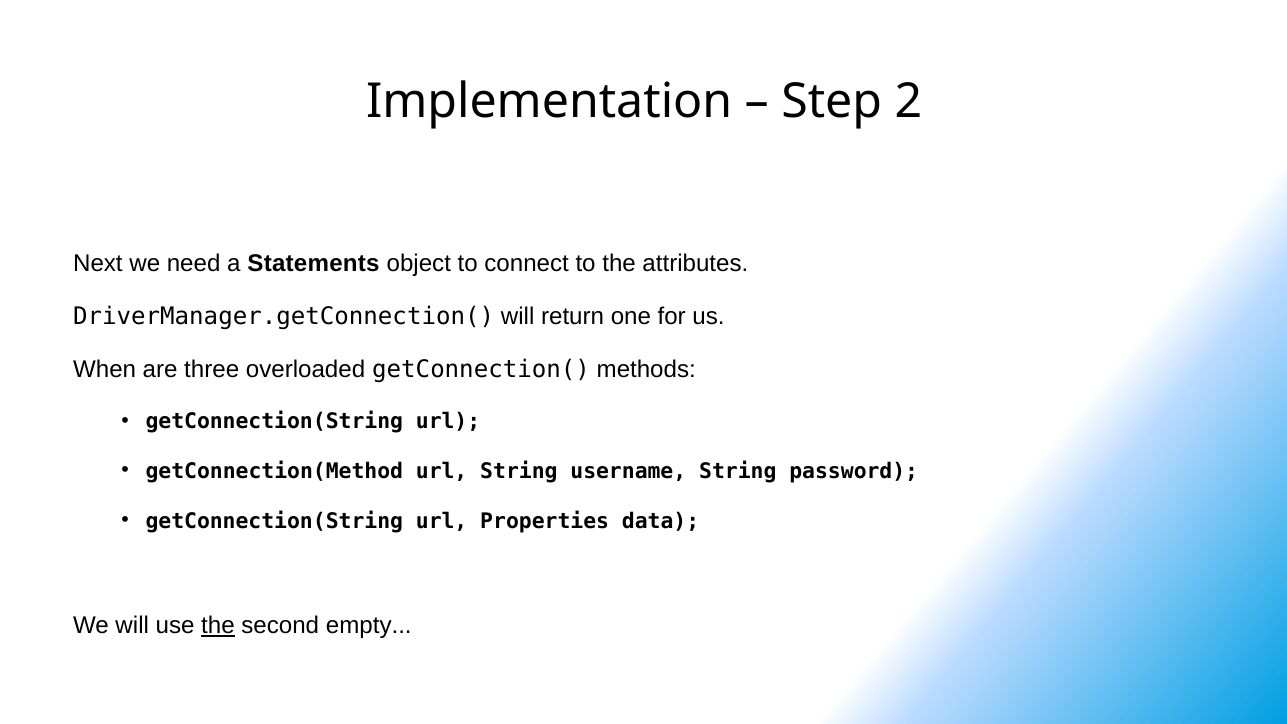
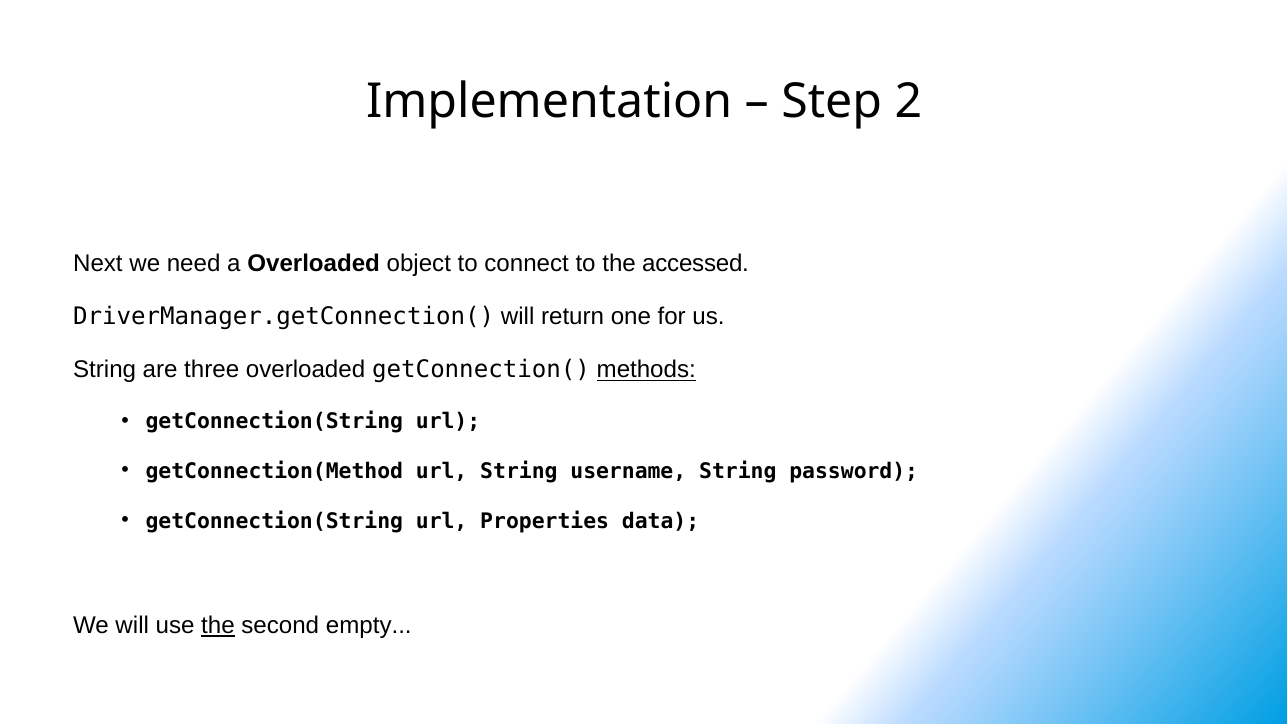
a Statements: Statements -> Overloaded
attributes: attributes -> accessed
When at (105, 370): When -> String
methods underline: none -> present
